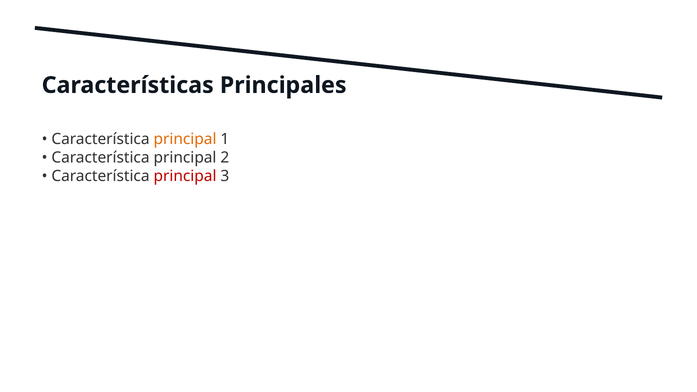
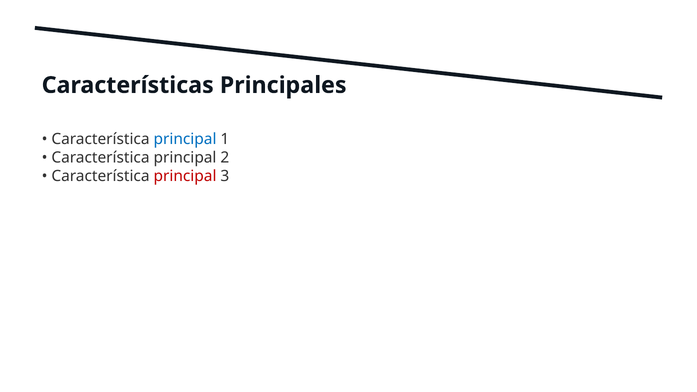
principal at (185, 139) colour: orange -> blue
